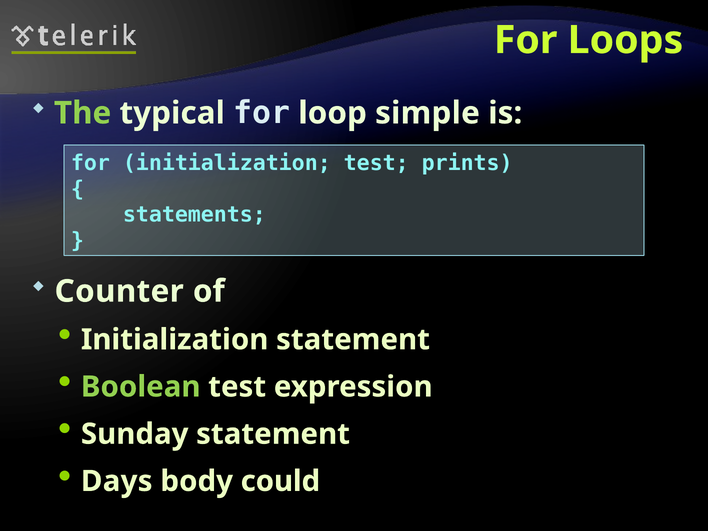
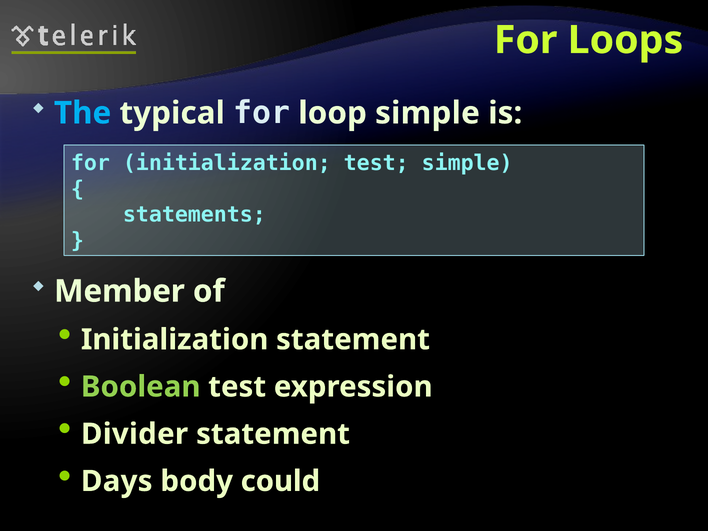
The colour: light green -> light blue
test prints: prints -> simple
Counter: Counter -> Member
Sunday: Sunday -> Divider
